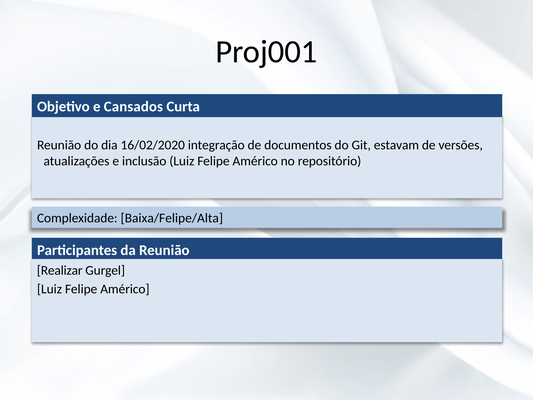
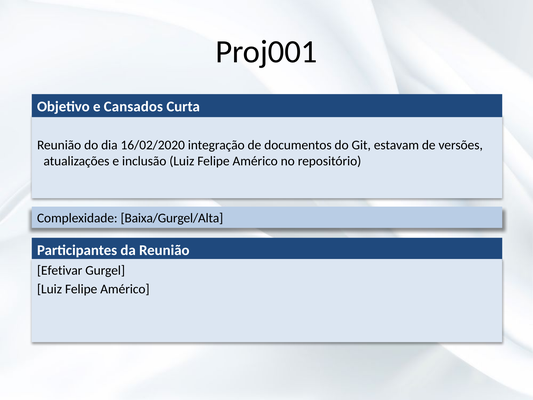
Baixa/Felipe/Alta: Baixa/Felipe/Alta -> Baixa/Gurgel/Alta
Realizar: Realizar -> Efetivar
